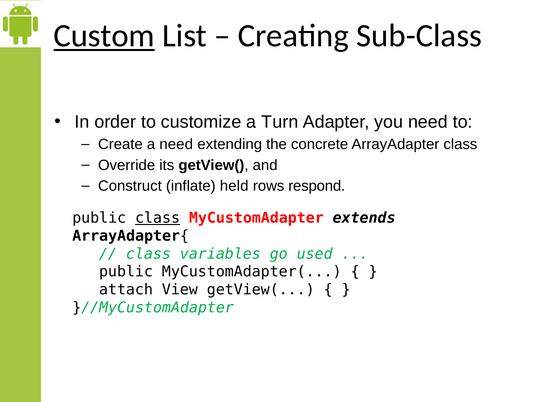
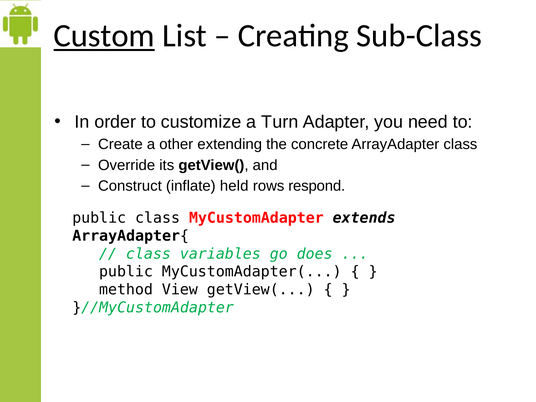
a need: need -> other
class at (158, 218) underline: present -> none
used: used -> does
attach: attach -> method
